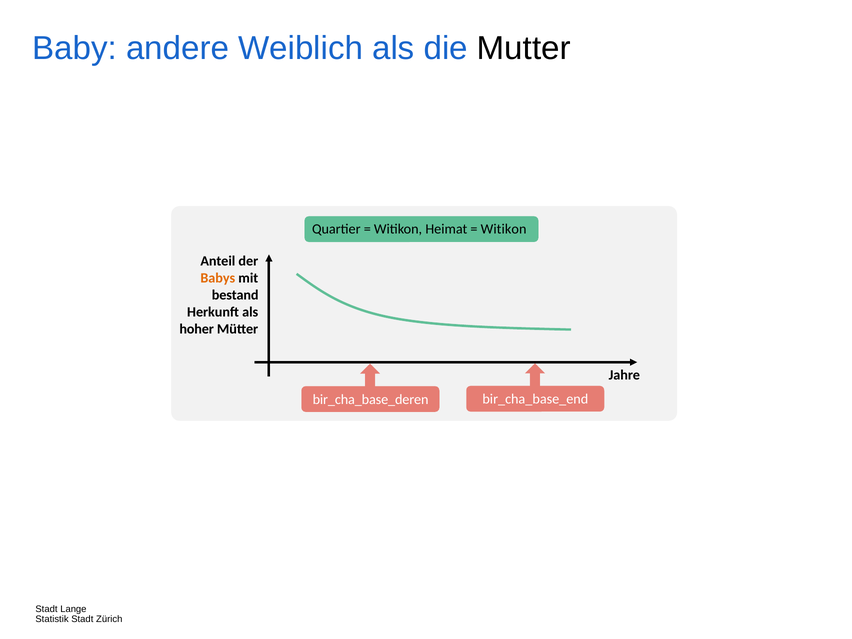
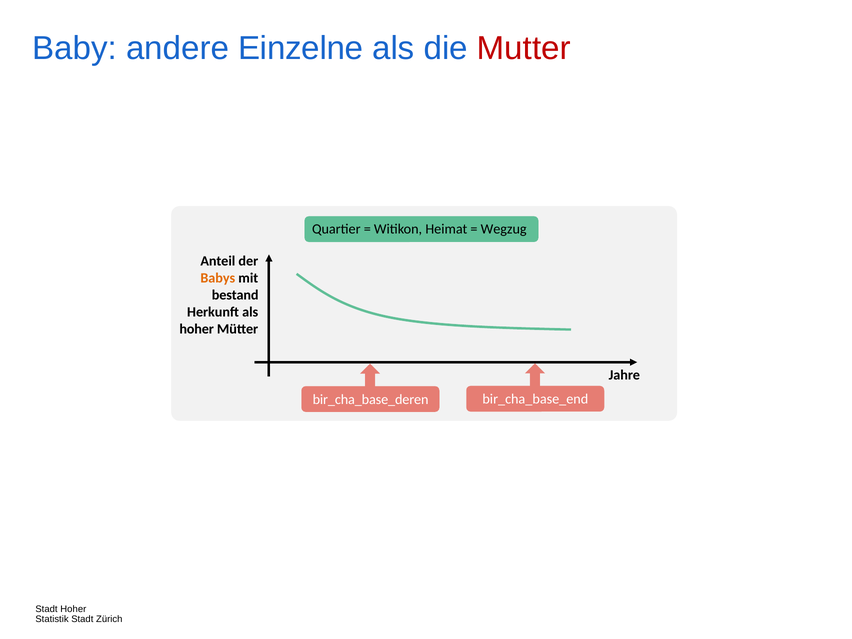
Weiblich: Weiblich -> Einzelne
Mutter colour: black -> red
Witikon at (504, 229): Witikon -> Wegzug
Stadt Lange: Lange -> Hoher
